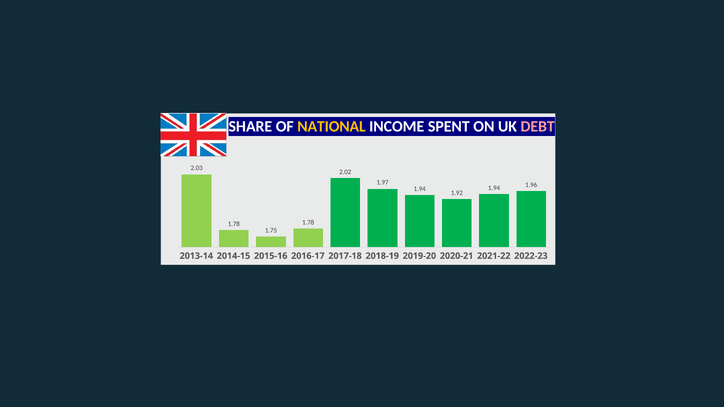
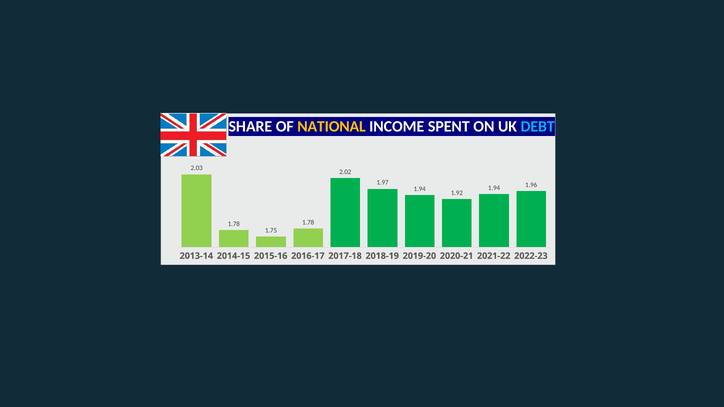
DEBT colour: pink -> light blue
